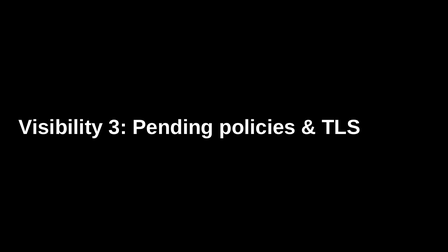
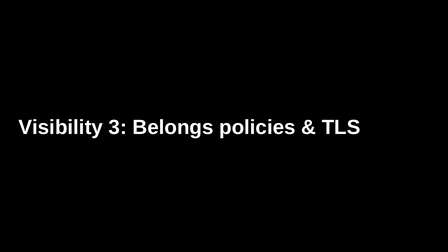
Pending: Pending -> Belongs
